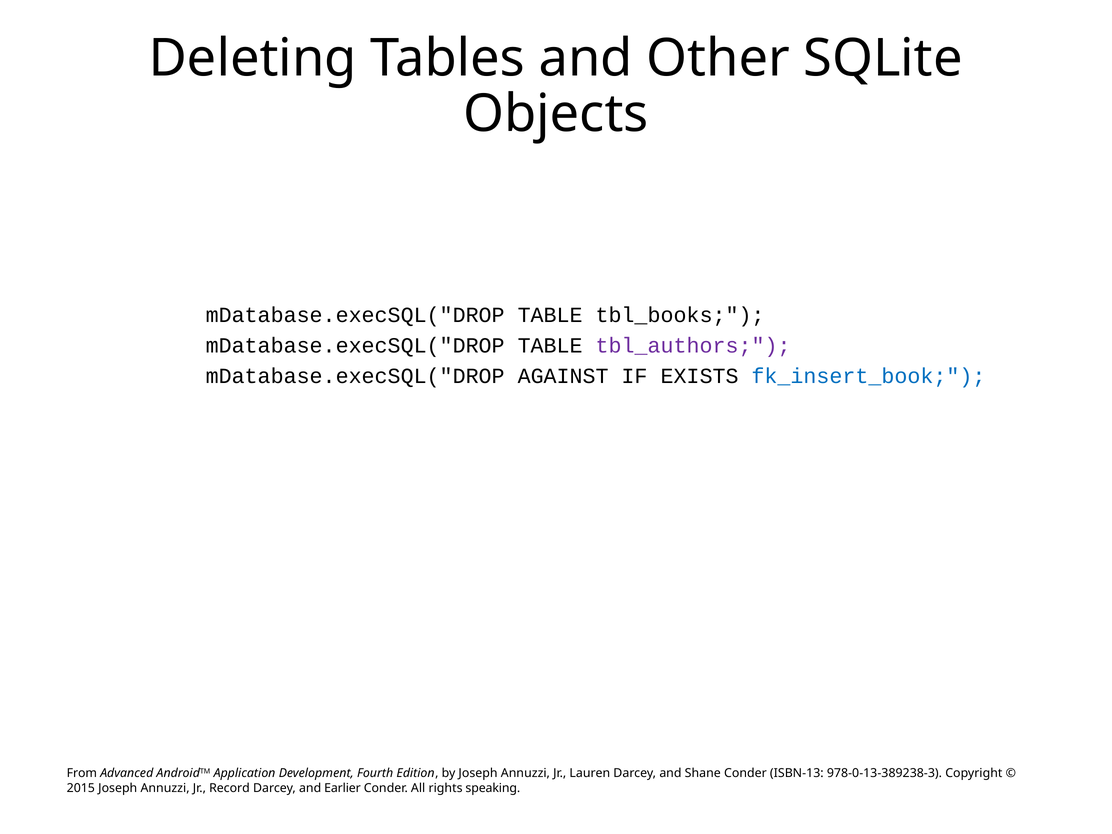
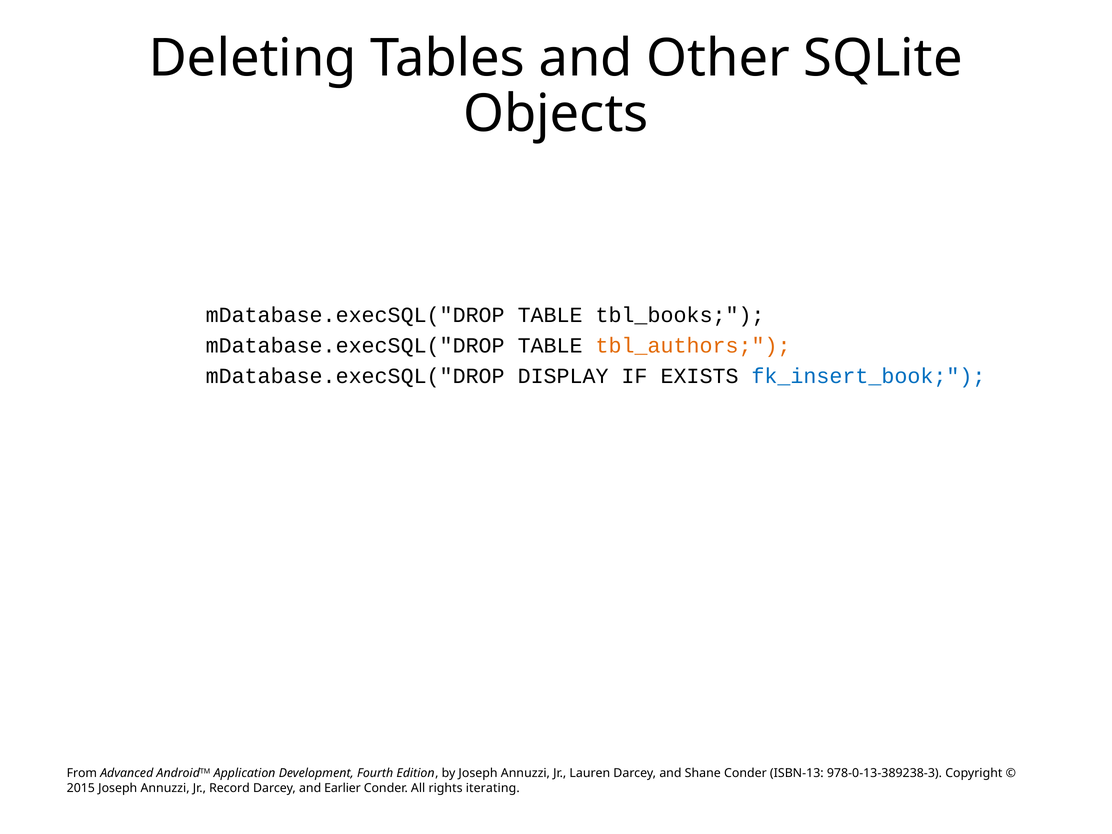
tbl_authors colour: purple -> orange
AGAINST: AGAINST -> DISPLAY
speaking: speaking -> iterating
